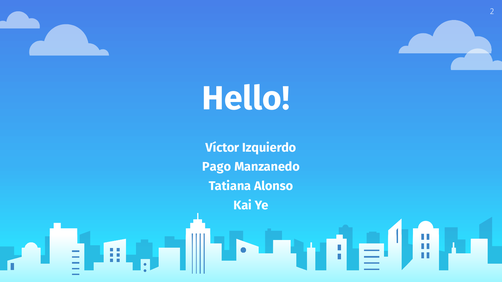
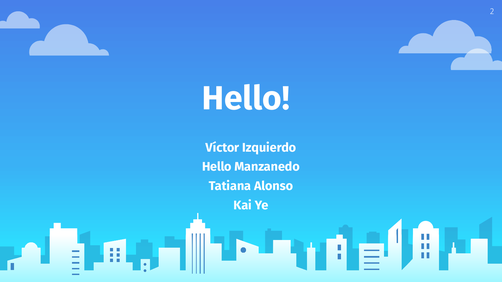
Pago at (217, 167): Pago -> Hello
